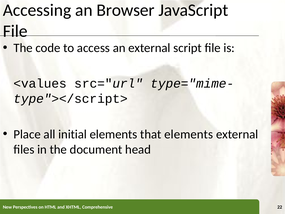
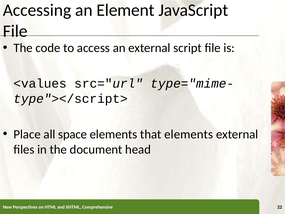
Browser: Browser -> Element
initial: initial -> space
